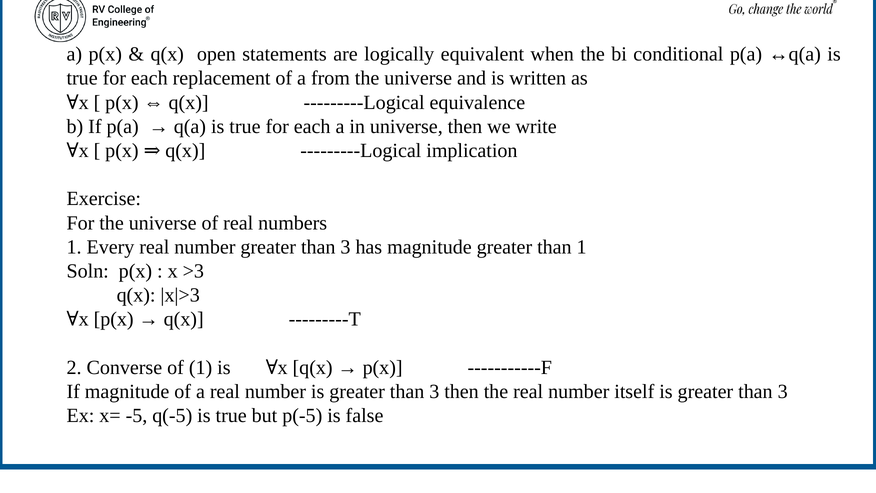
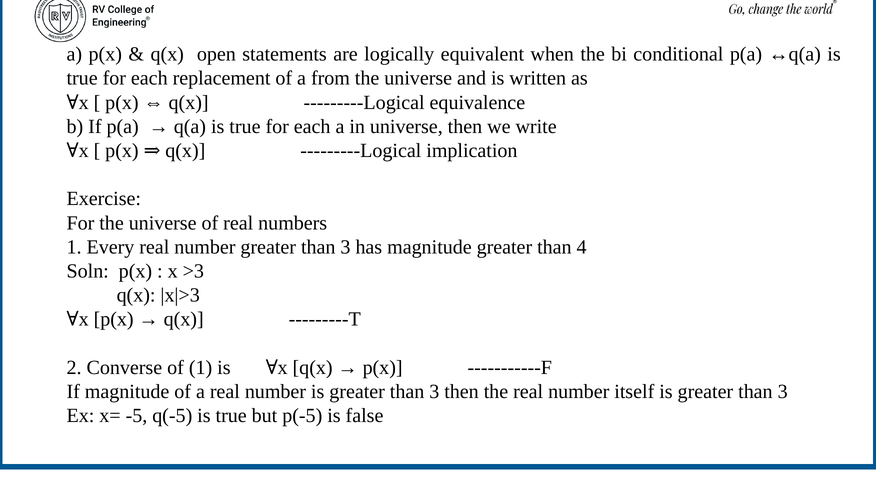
than 1: 1 -> 4
